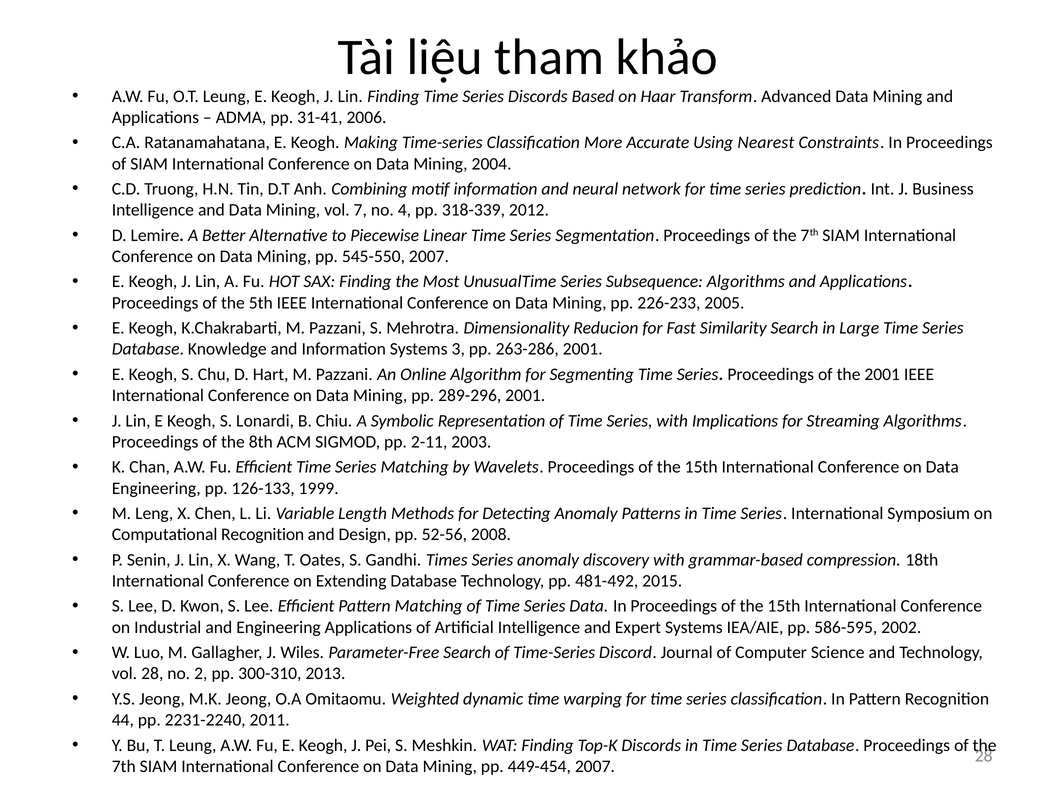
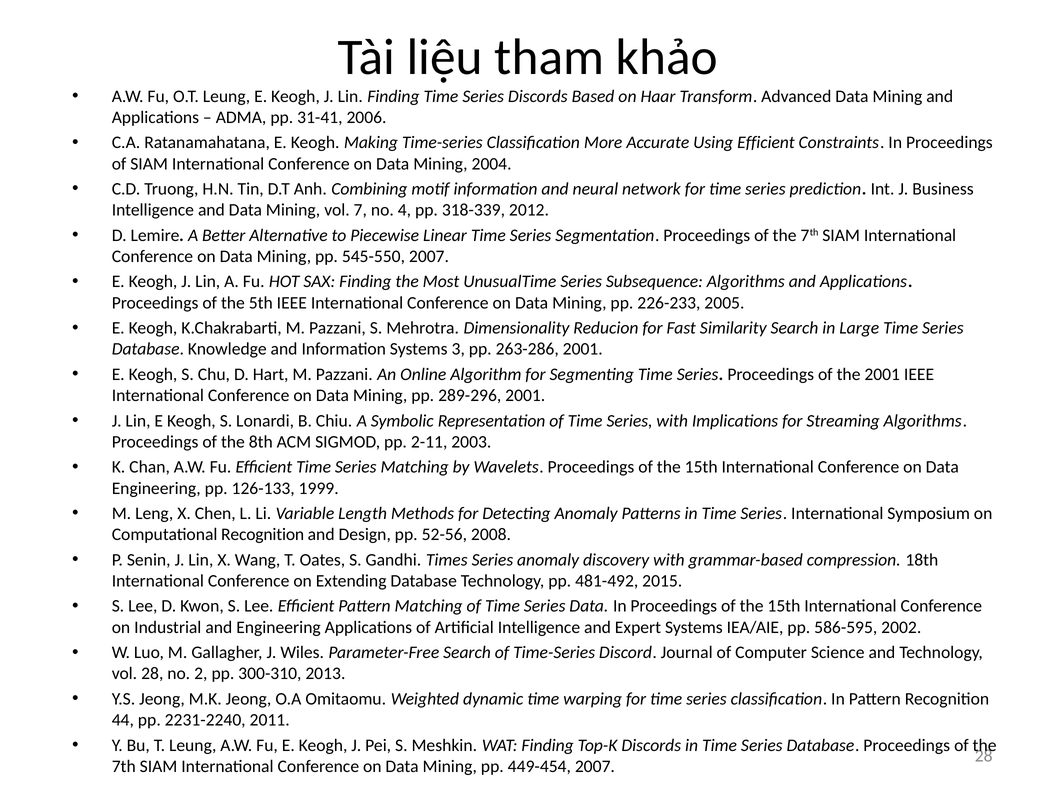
Using Nearest: Nearest -> Efficient
